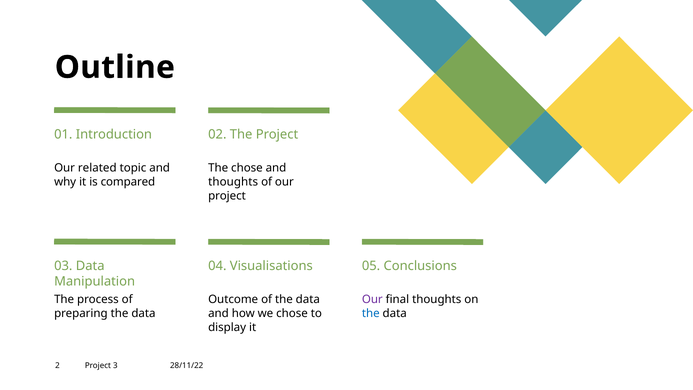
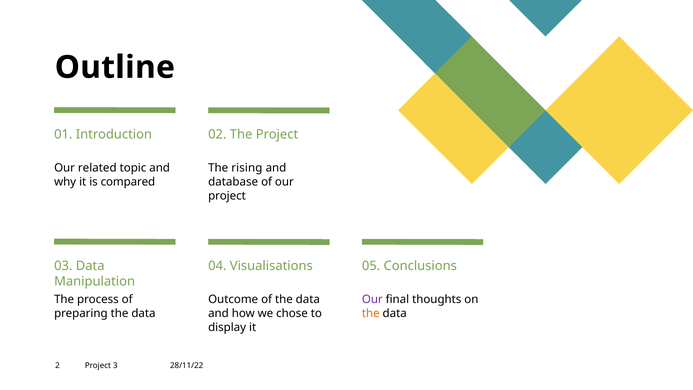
The chose: chose -> rising
thoughts at (233, 182): thoughts -> database
the at (371, 313) colour: blue -> orange
